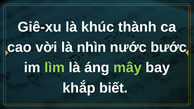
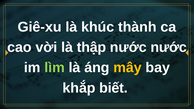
nhìn: nhìn -> thập
nước bước: bước -> nước
mây colour: light green -> yellow
